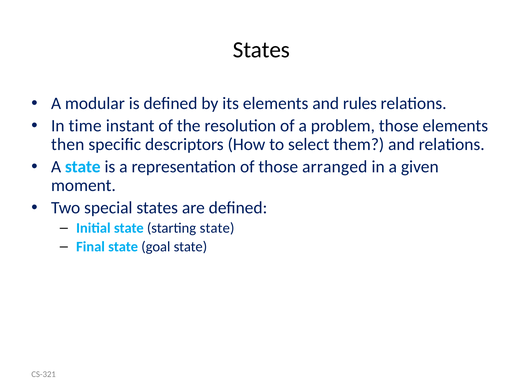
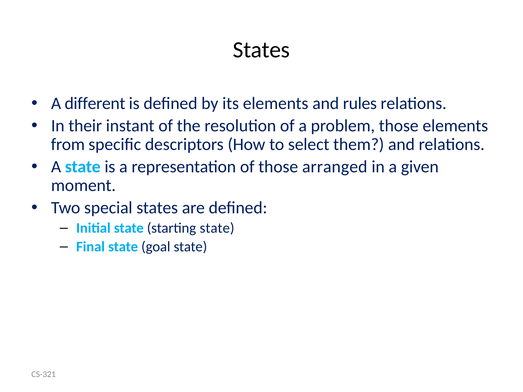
modular: modular -> different
time: time -> their
then: then -> from
